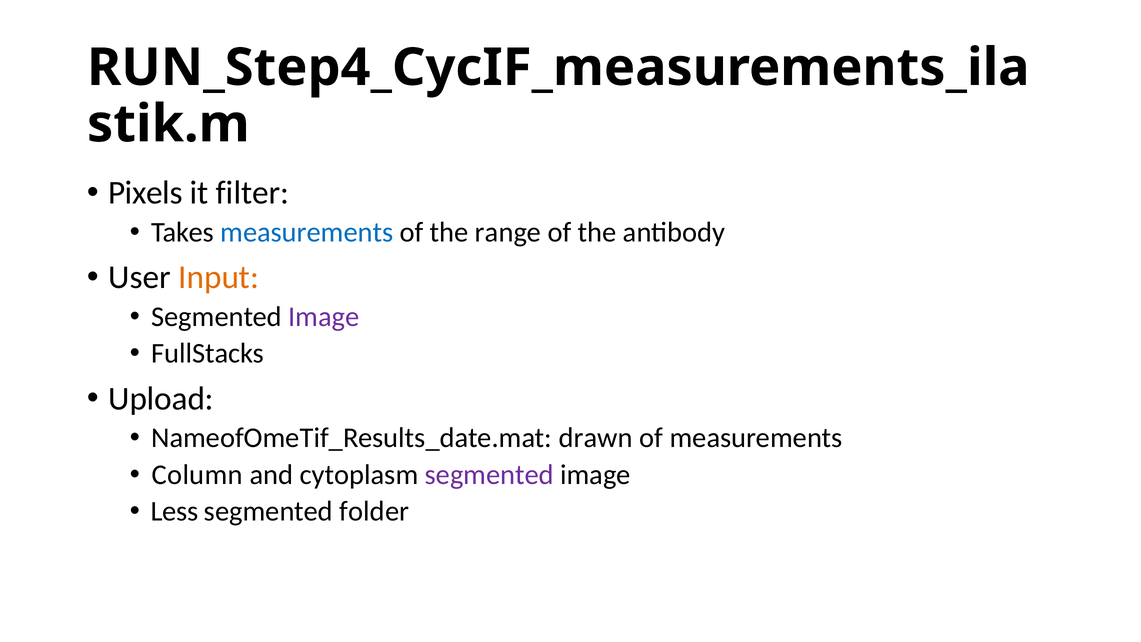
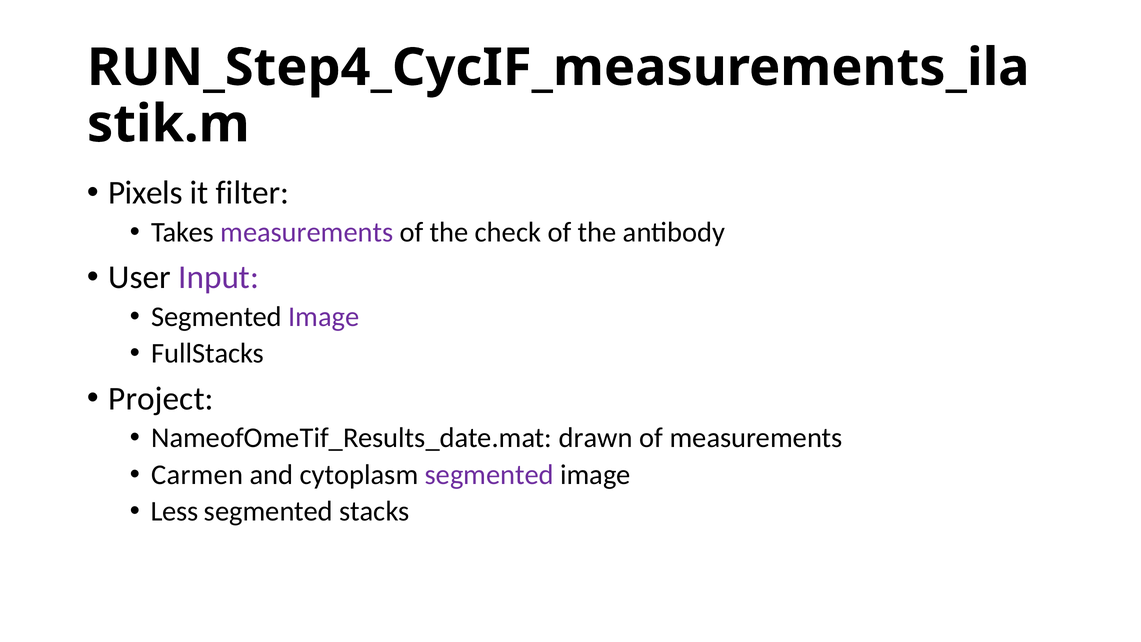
measurements at (307, 232) colour: blue -> purple
range: range -> check
Input colour: orange -> purple
Upload: Upload -> Project
Column: Column -> Carmen
folder: folder -> stacks
